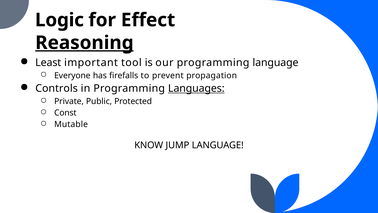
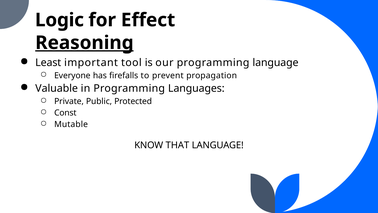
Controls: Controls -> Valuable
Languages underline: present -> none
JUMP: JUMP -> THAT
